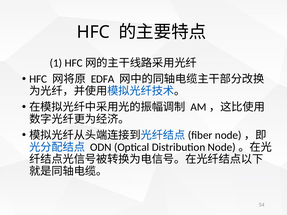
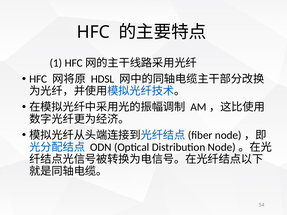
EDFA: EDFA -> HDSL
